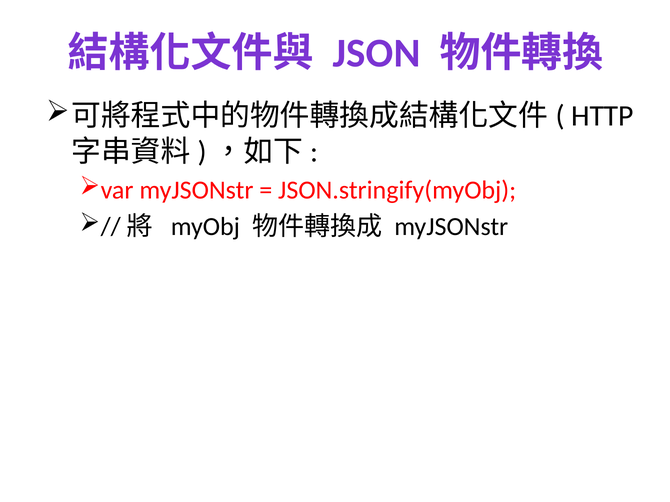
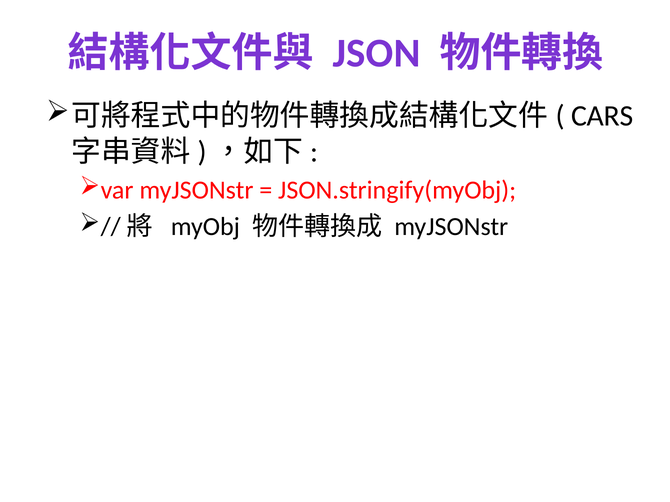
HTTP: HTTP -> CARS
